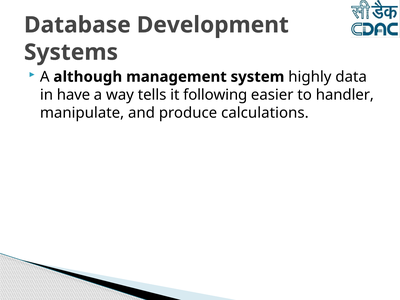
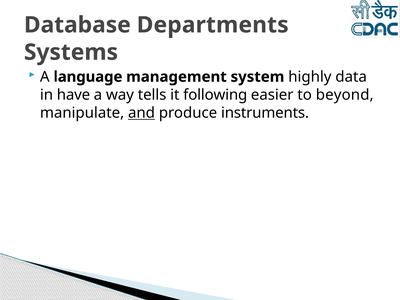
Development: Development -> Departments
although: although -> language
handler: handler -> beyond
and underline: none -> present
calculations: calculations -> instruments
